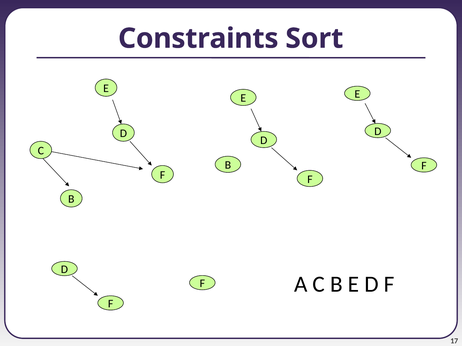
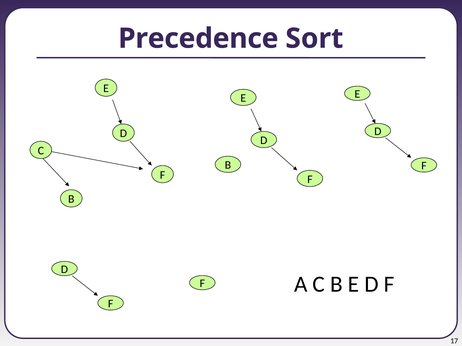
Constraints: Constraints -> Precedence
